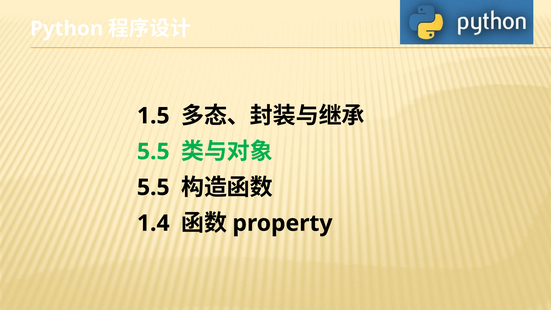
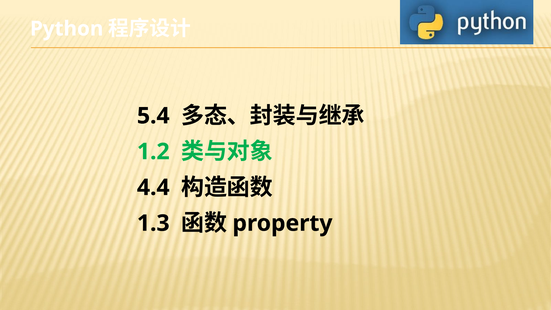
1.5: 1.5 -> 5.4
5.5 at (153, 152): 5.5 -> 1.2
5.5 at (153, 187): 5.5 -> 4.4
1.4: 1.4 -> 1.3
